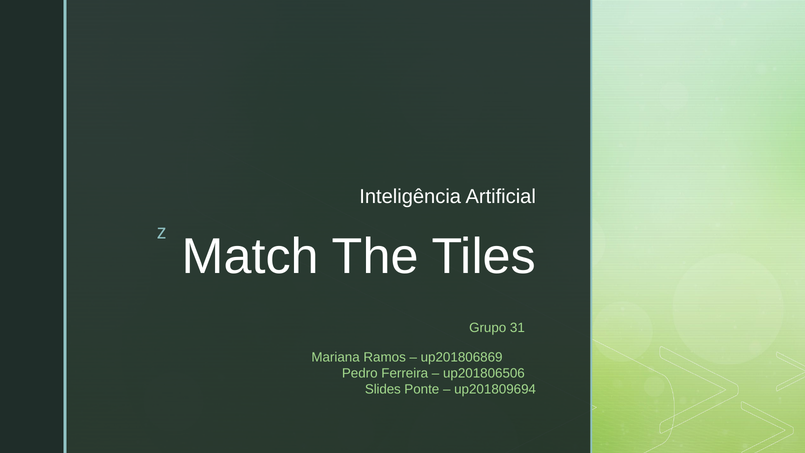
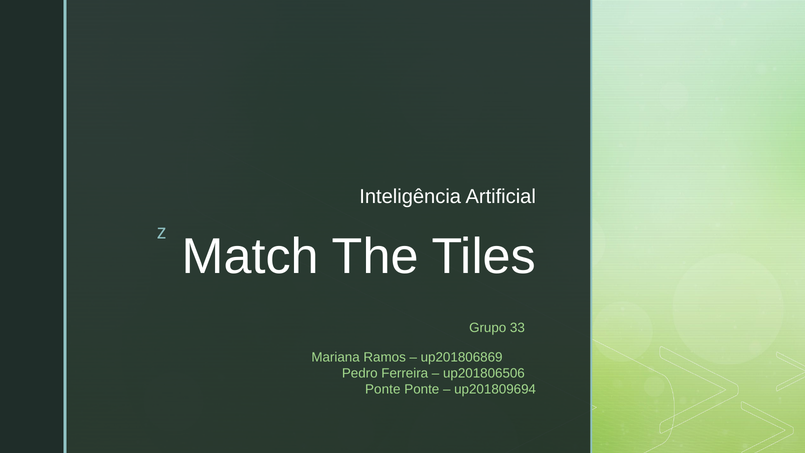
31: 31 -> 33
Slides at (383, 389): Slides -> Ponte
